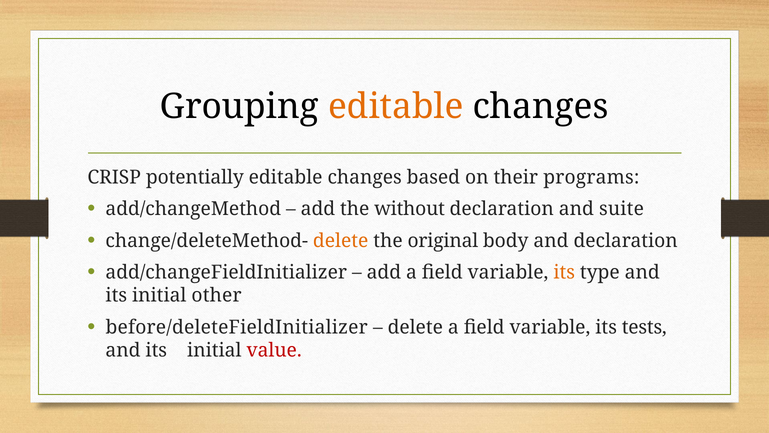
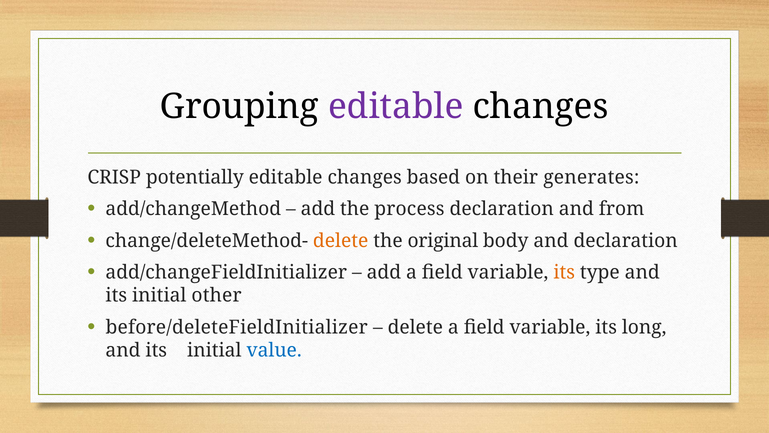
editable at (396, 107) colour: orange -> purple
programs: programs -> generates
without: without -> process
suite: suite -> from
tests: tests -> long
value colour: red -> blue
